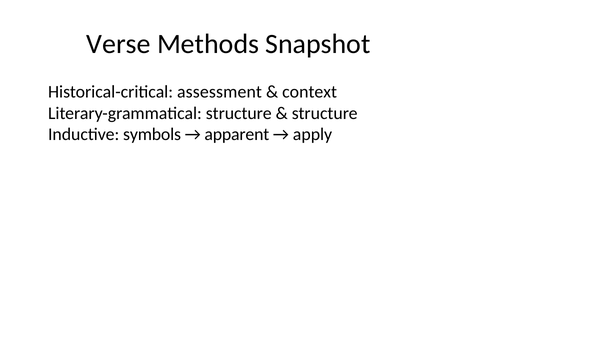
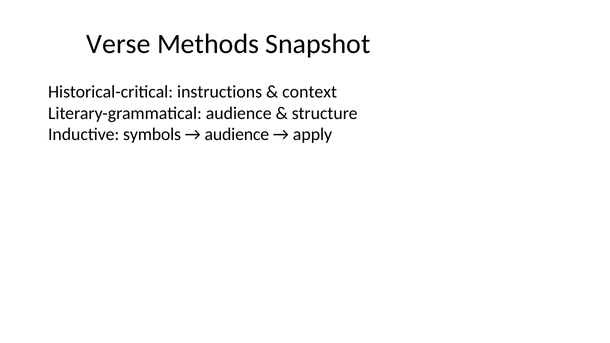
assessment: assessment -> instructions
Literary-grammatical structure: structure -> audience
apparent at (237, 135): apparent -> audience
